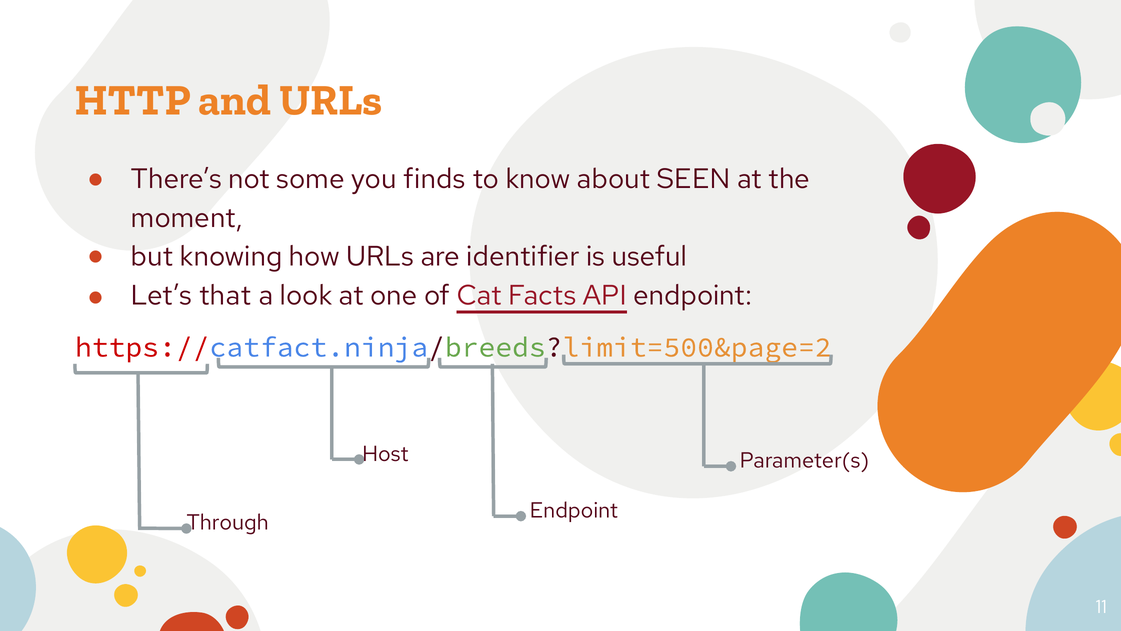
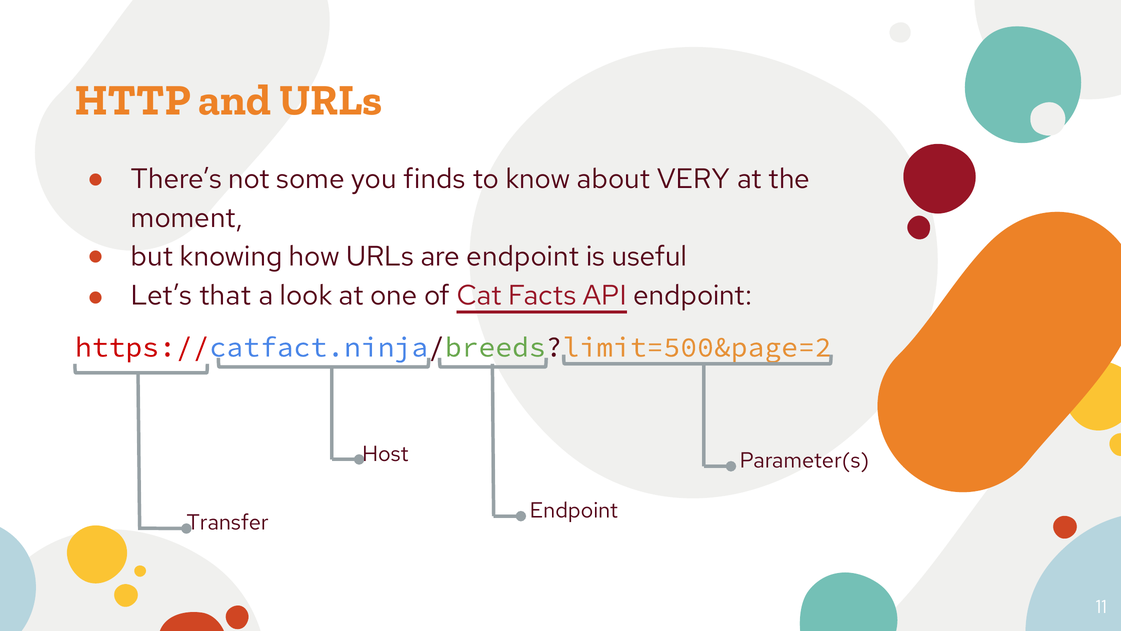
SEEN: SEEN -> VERY
are identifier: identifier -> endpoint
Through: Through -> Transfer
